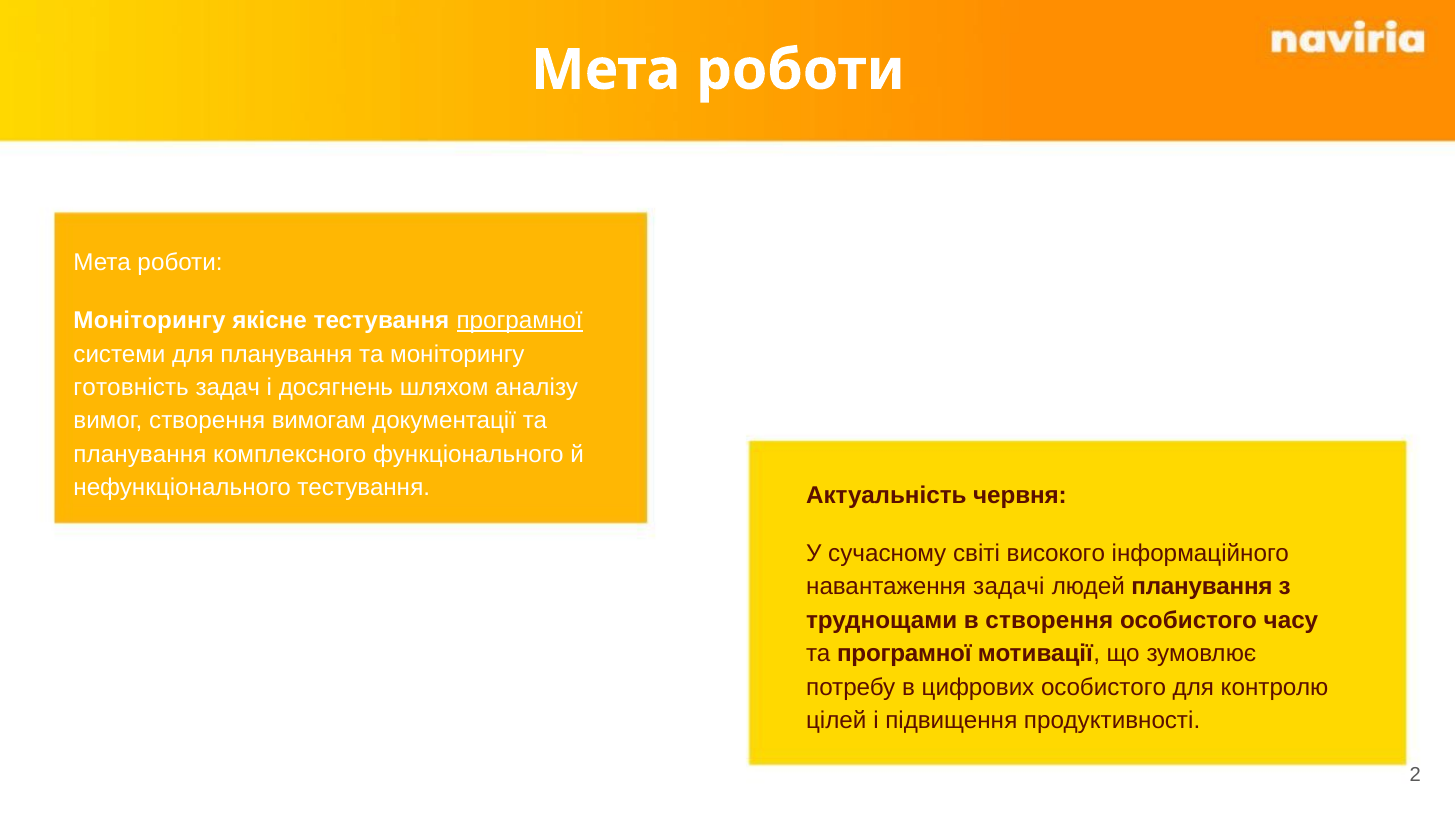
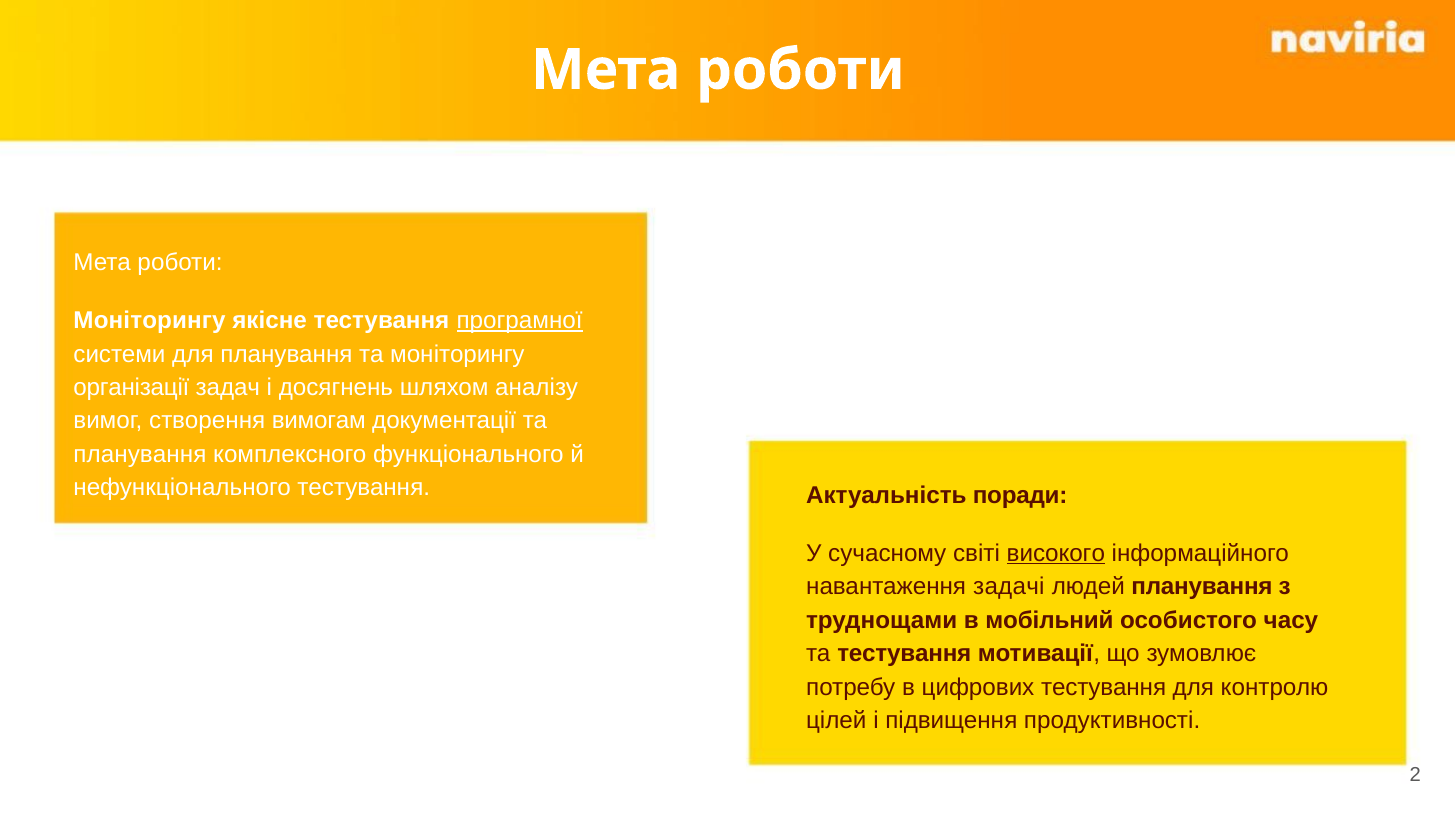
готовність: готовність -> організації
червня: червня -> поради
високого underline: none -> present
в створення: створення -> мобільний
та програмної: програмної -> тестування
цифрових особистого: особистого -> тестування
